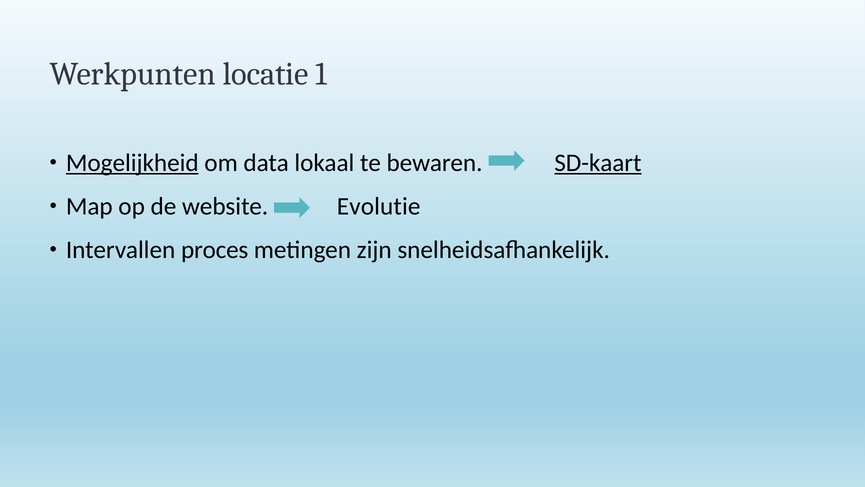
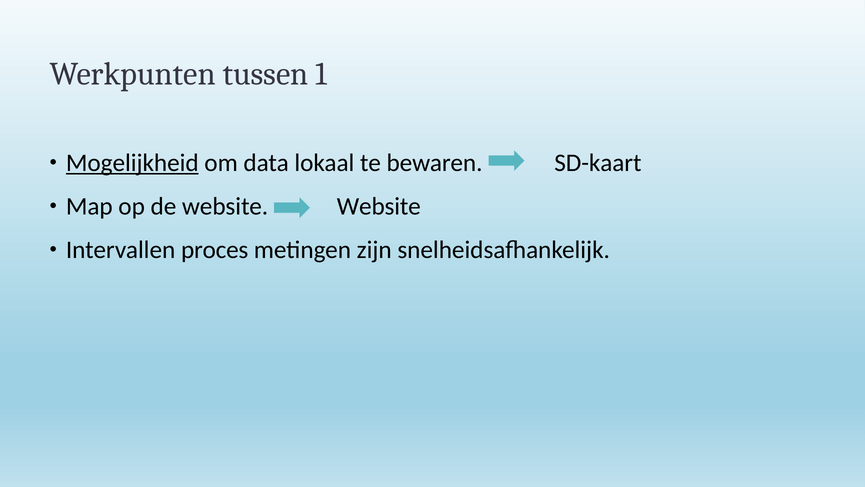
locatie: locatie -> tussen
SD-kaart underline: present -> none
website Evolutie: Evolutie -> Website
